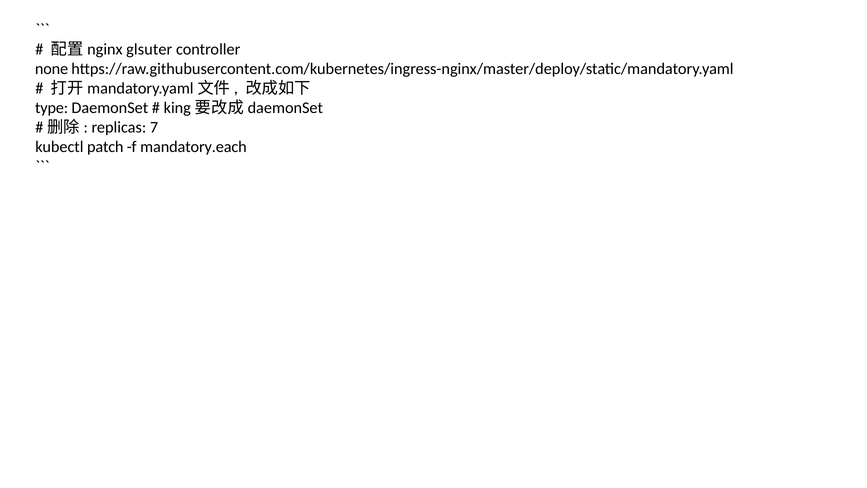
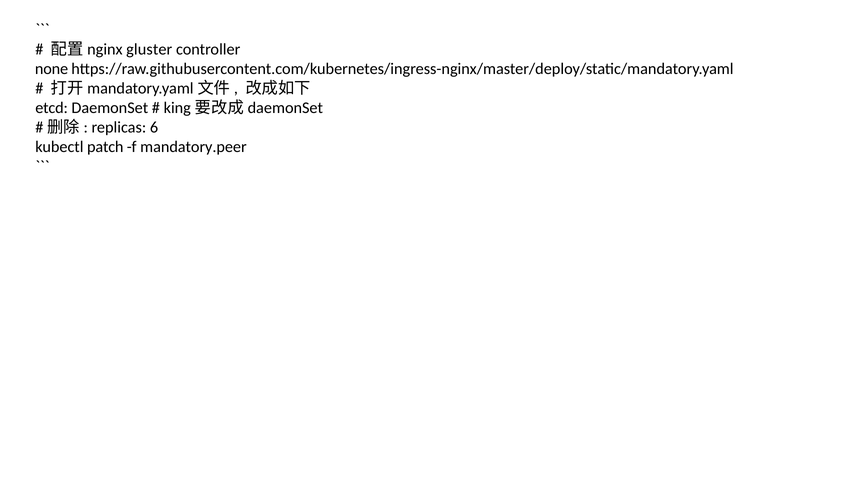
glsuter: glsuter -> gluster
type: type -> etcd
7: 7 -> 6
mandatory.each: mandatory.each -> mandatory.peer
